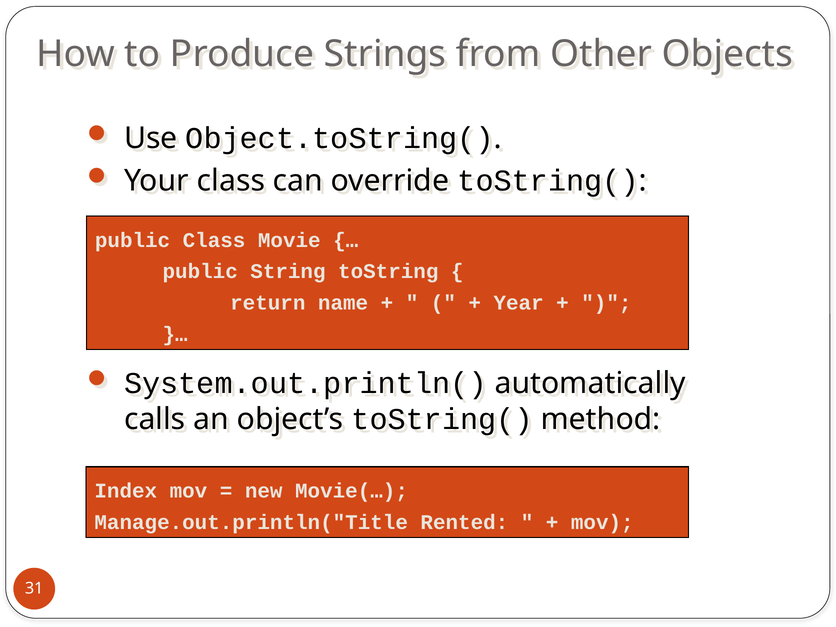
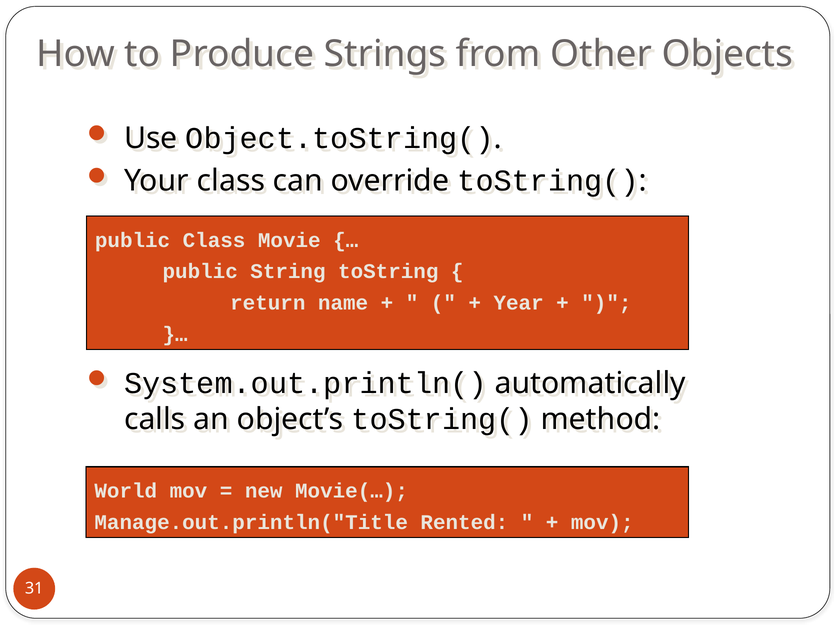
Index: Index -> World
